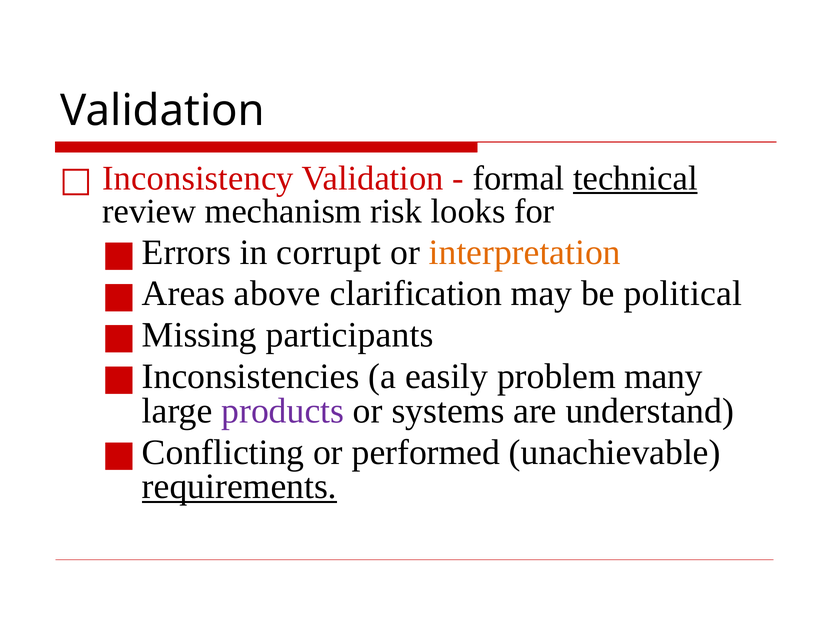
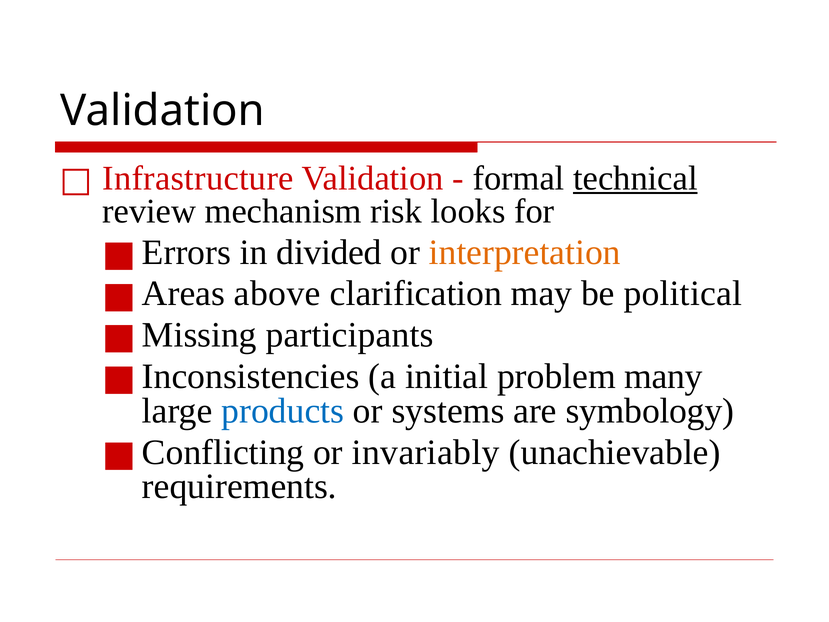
Inconsistency: Inconsistency -> Infrastructure
corrupt: corrupt -> divided
easily: easily -> initial
products colour: purple -> blue
understand: understand -> symbology
performed: performed -> invariably
requirements underline: present -> none
